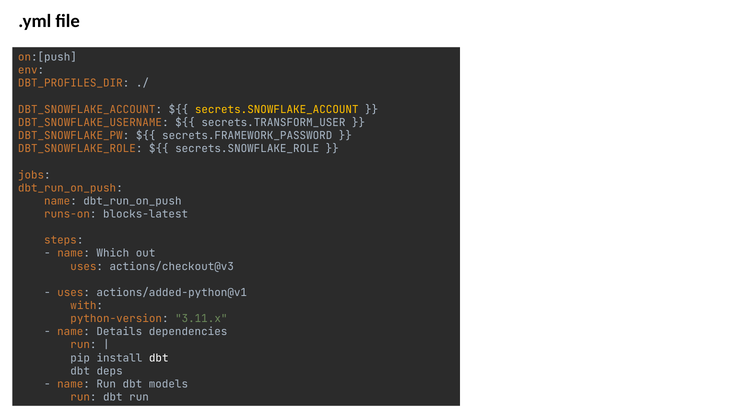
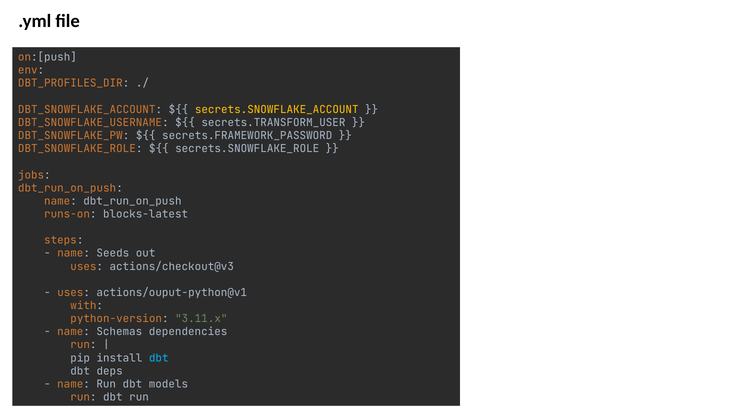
Which: Which -> Seeds
actions/added-python@v1: actions/added-python@v1 -> actions/ouput-python@v1
Details: Details -> Schemas
dbt at (159, 358) colour: white -> light blue
